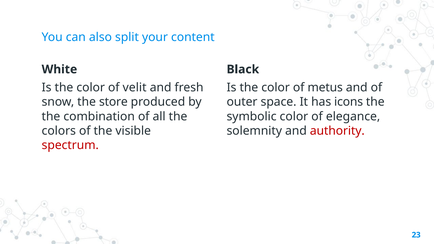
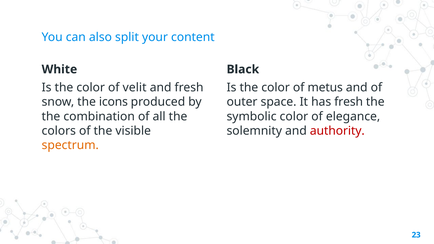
store: store -> icons
has icons: icons -> fresh
spectrum colour: red -> orange
